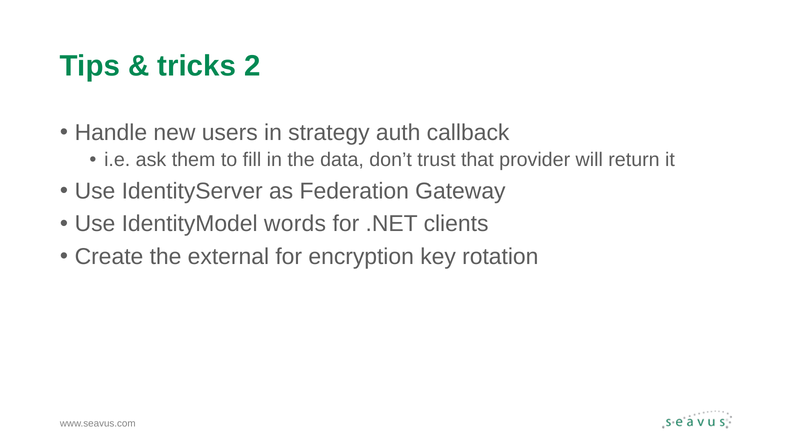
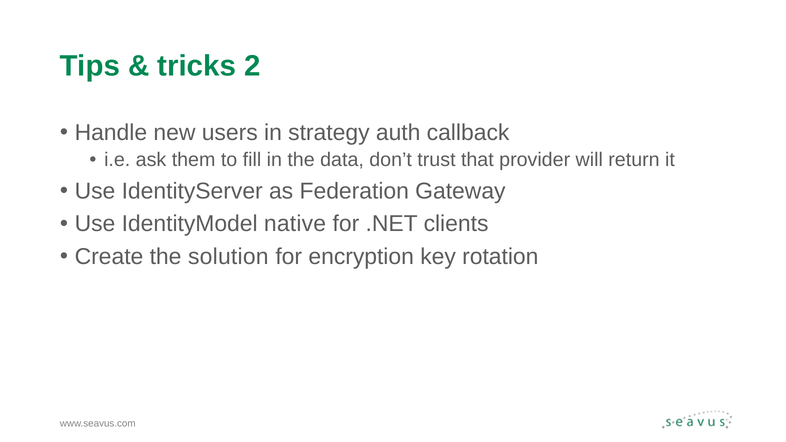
words: words -> native
external: external -> solution
